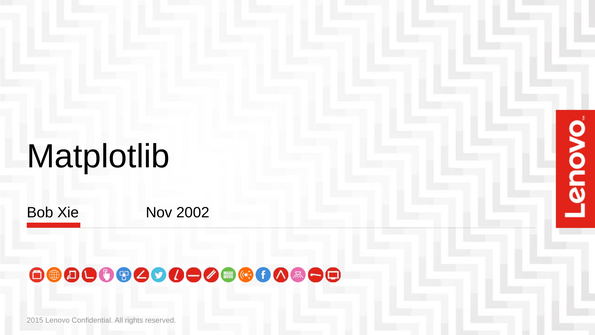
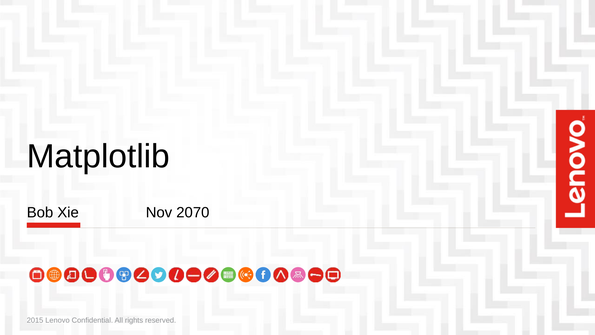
2002: 2002 -> 2070
